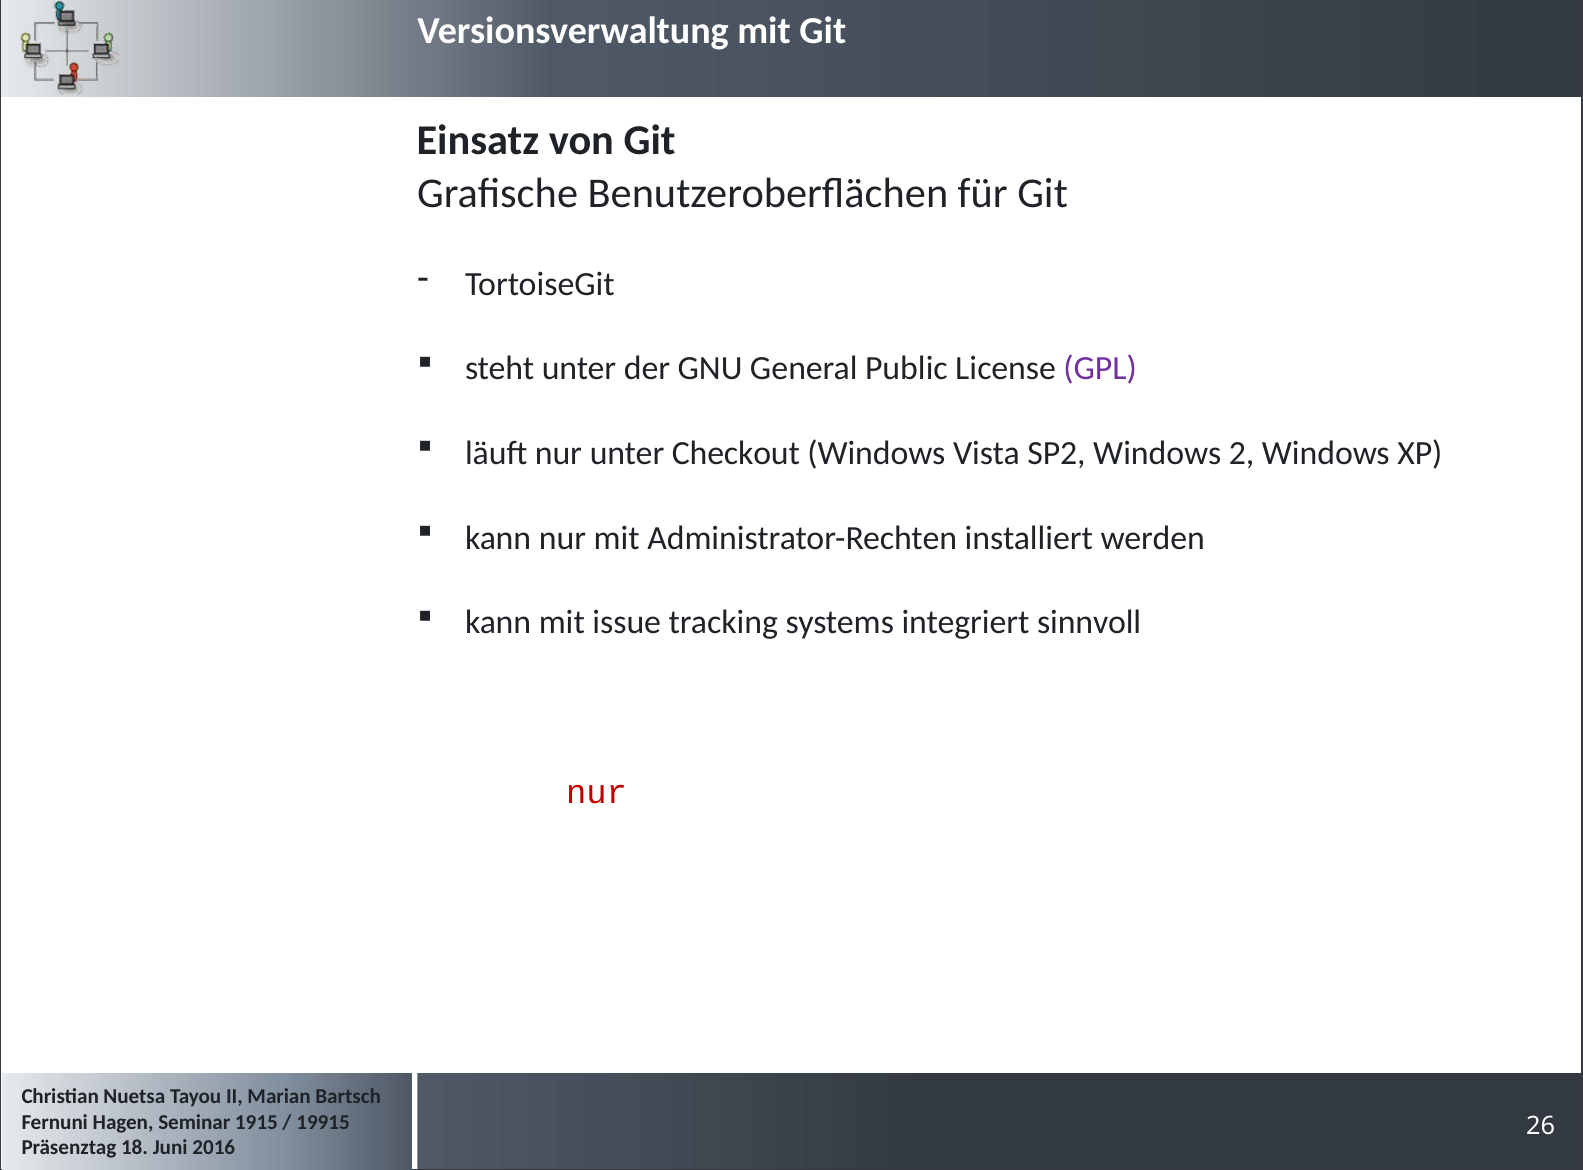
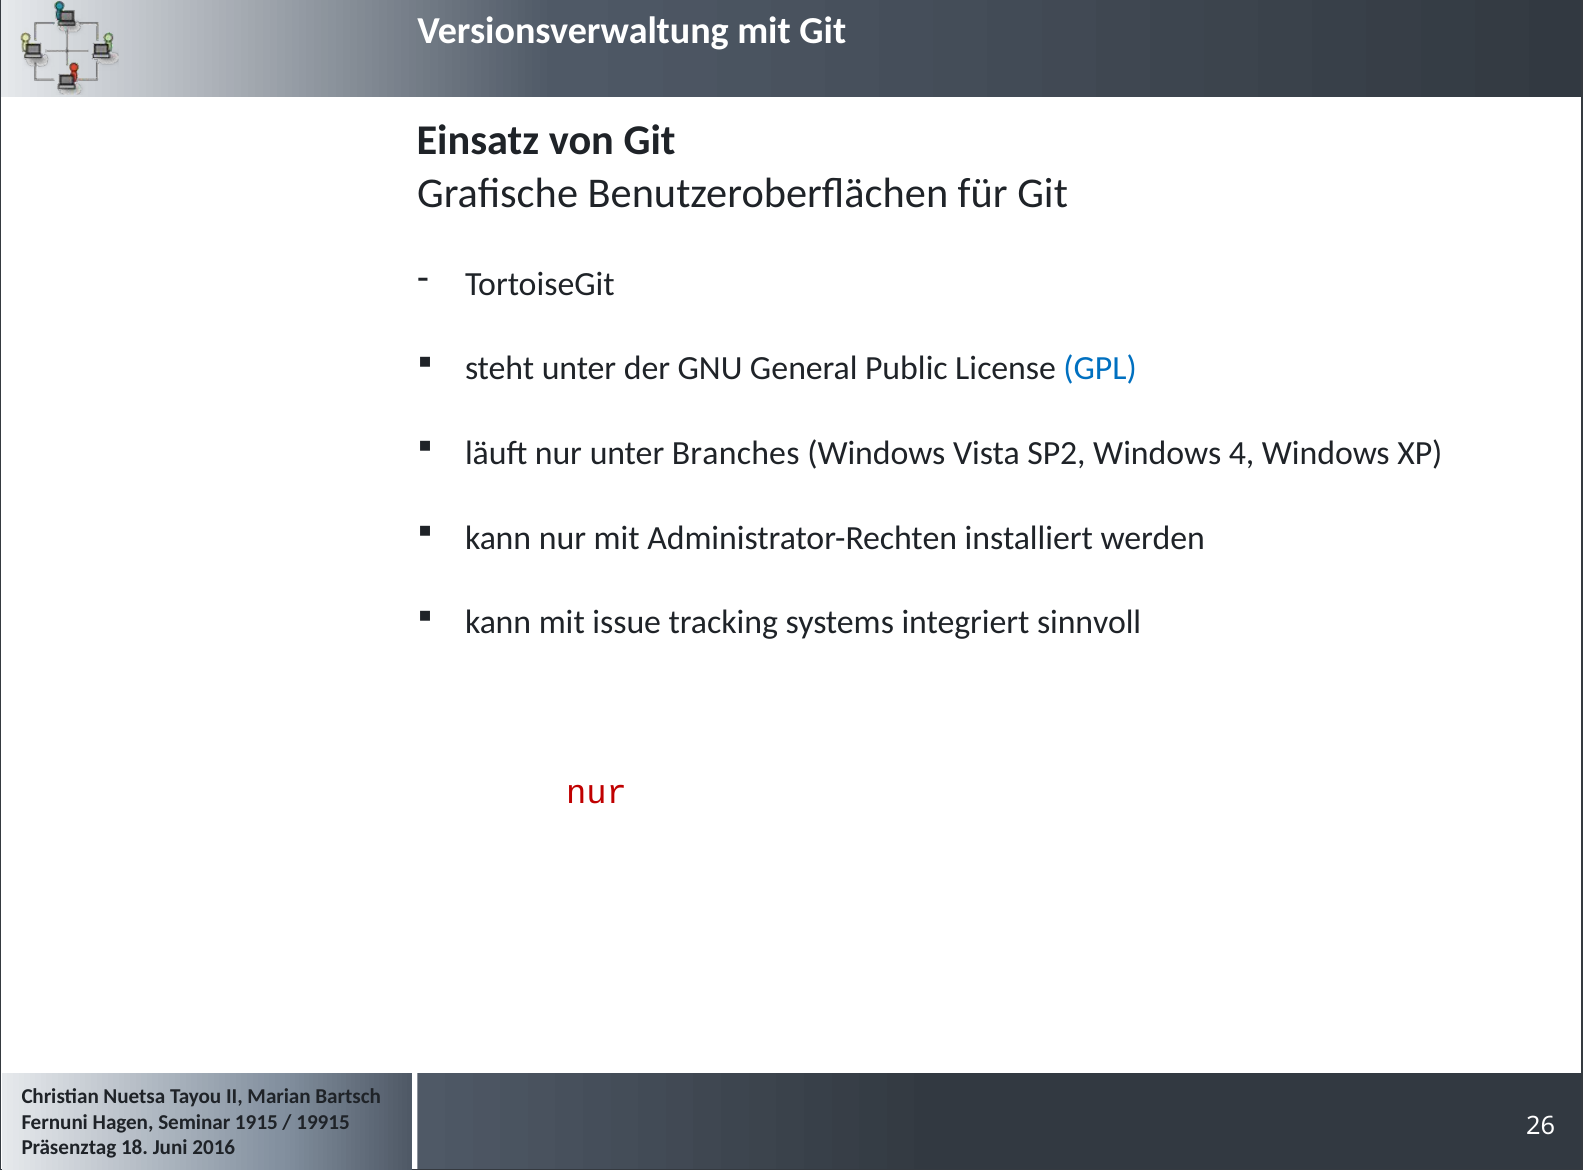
GPL colour: purple -> blue
Checkout: Checkout -> Branches
2: 2 -> 4
